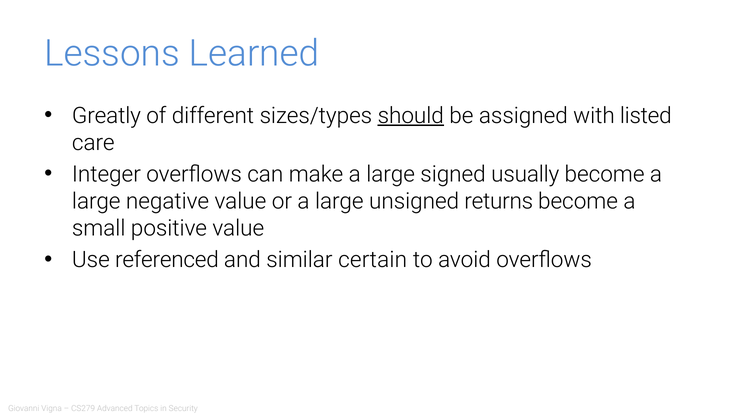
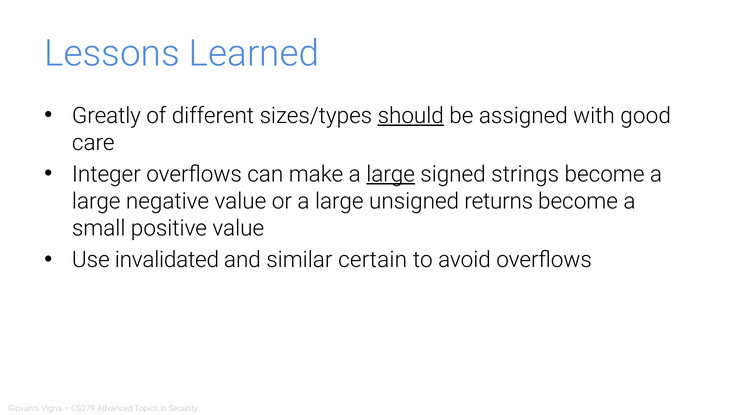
listed: listed -> good
large at (391, 174) underline: none -> present
usually: usually -> strings
referenced: referenced -> invalidated
